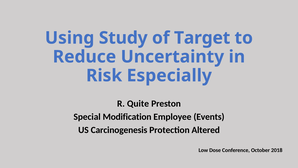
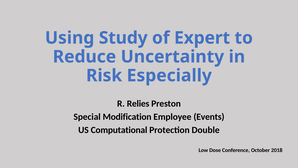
Target: Target -> Expert
Quite: Quite -> Relies
Carcinogenesis: Carcinogenesis -> Computational
Altered: Altered -> Double
